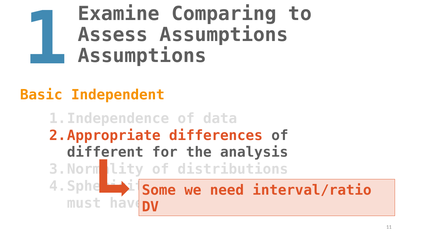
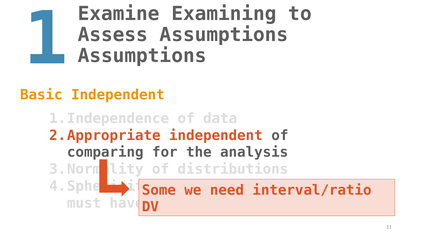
Comparing: Comparing -> Examining
differences at (216, 136): differences -> independent
different: different -> comparing
